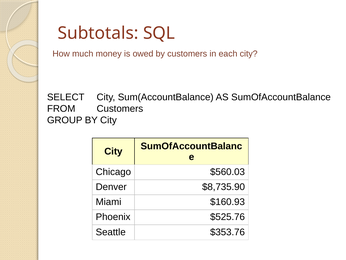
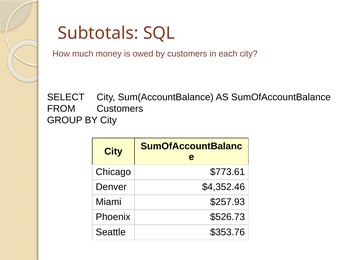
$560.03: $560.03 -> $773.61
$8,735.90: $8,735.90 -> $4,352.46
$160.93: $160.93 -> $257.93
$525.76: $525.76 -> $526.73
